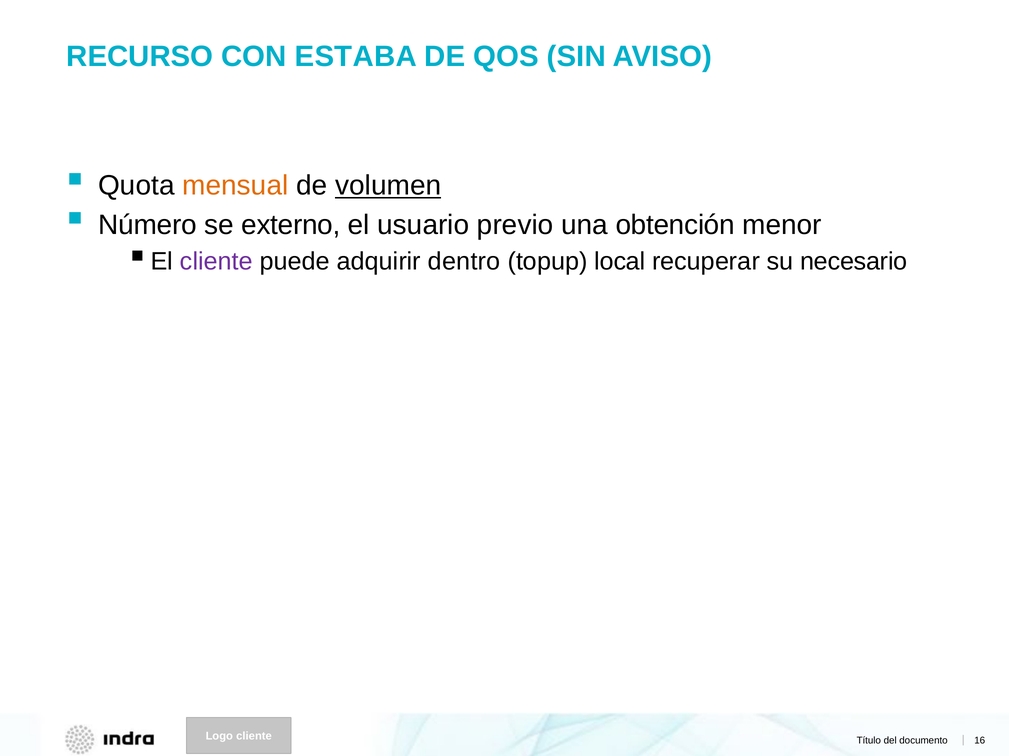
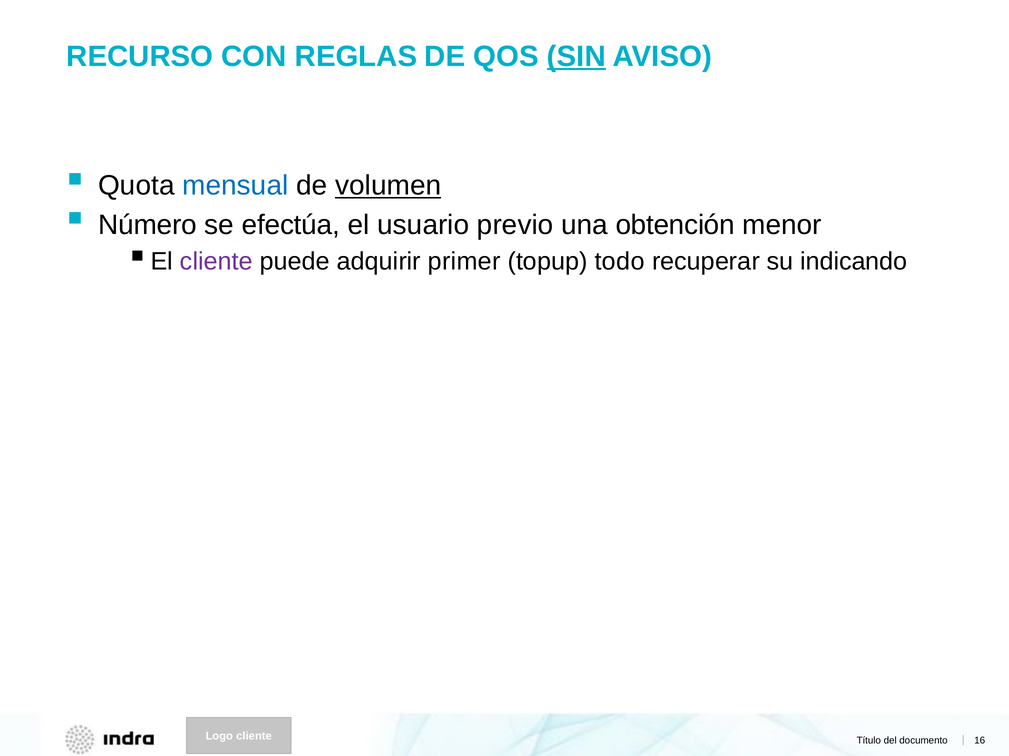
ESTABA: ESTABA -> REGLAS
SIN underline: none -> present
mensual colour: orange -> blue
externo: externo -> efectúa
dentro: dentro -> primer
local: local -> todo
necesario: necesario -> indicando
